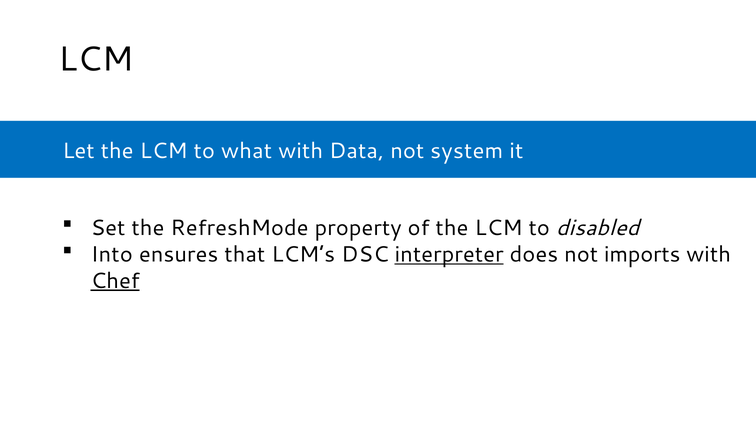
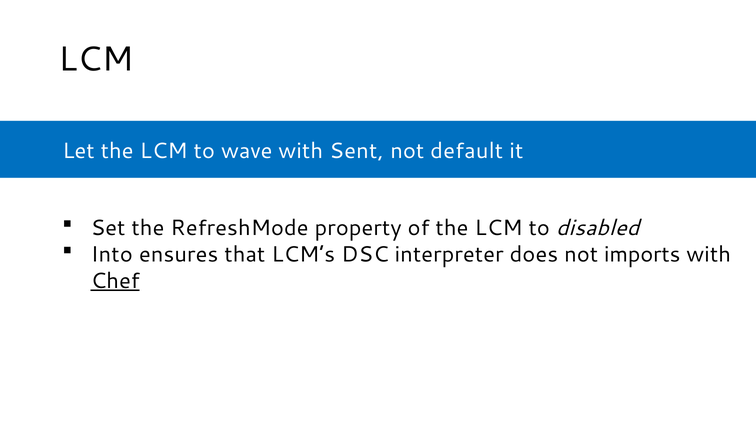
what: what -> wave
Data: Data -> Sent
system: system -> default
interpreter underline: present -> none
